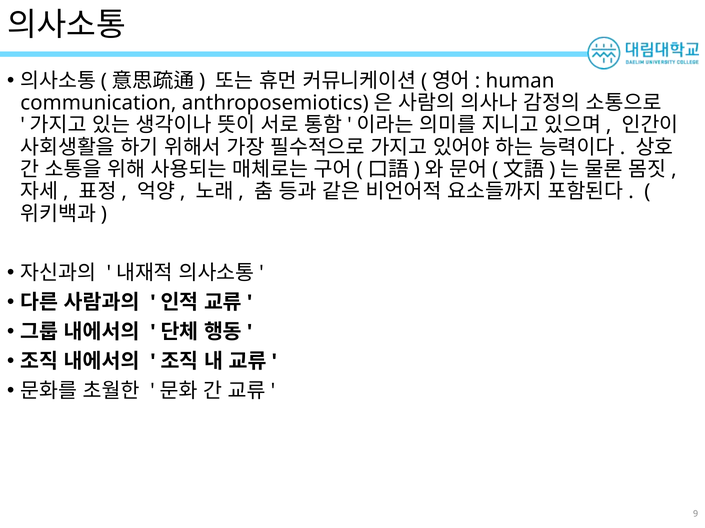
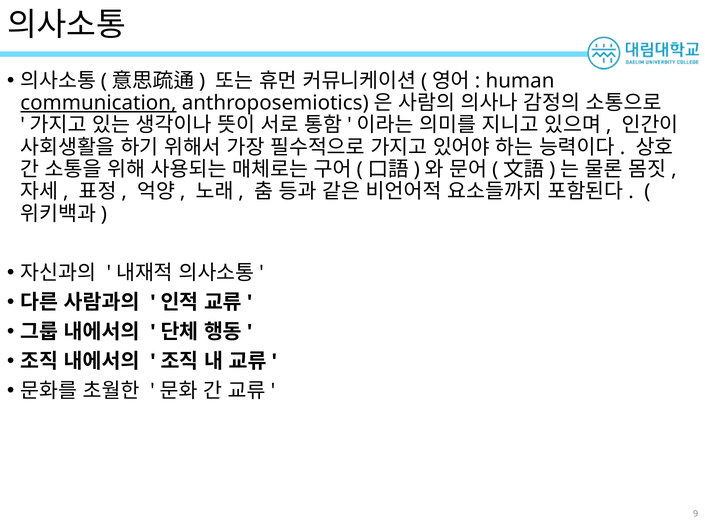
communication underline: none -> present
